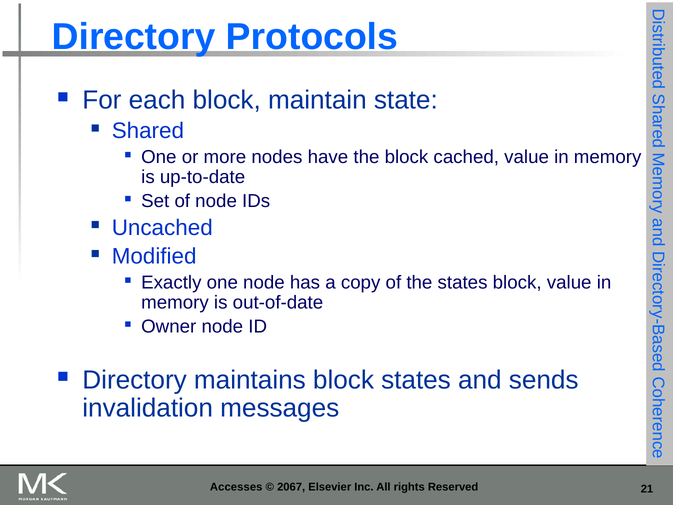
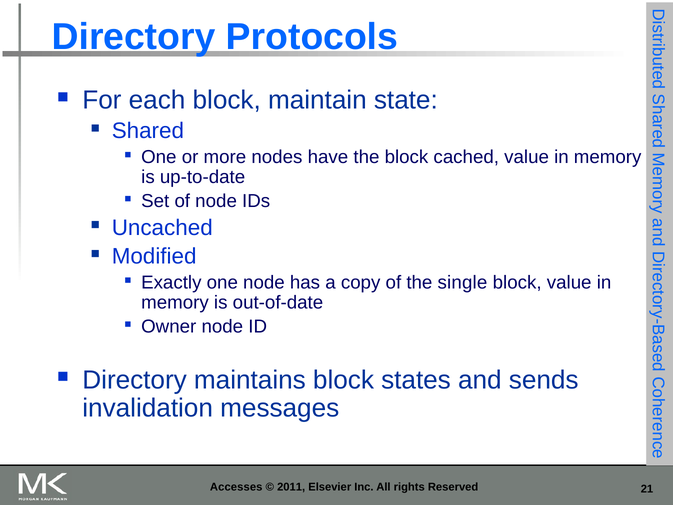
the states: states -> single
2067: 2067 -> 2011
